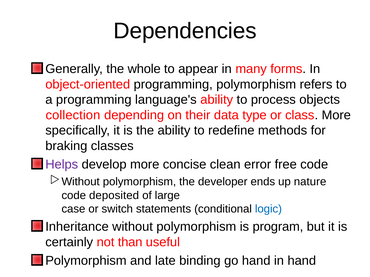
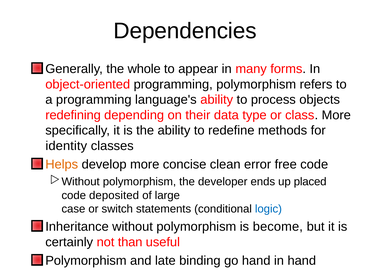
collection: collection -> redefining
braking: braking -> identity
Helps colour: purple -> orange
nature: nature -> placed
program: program -> become
